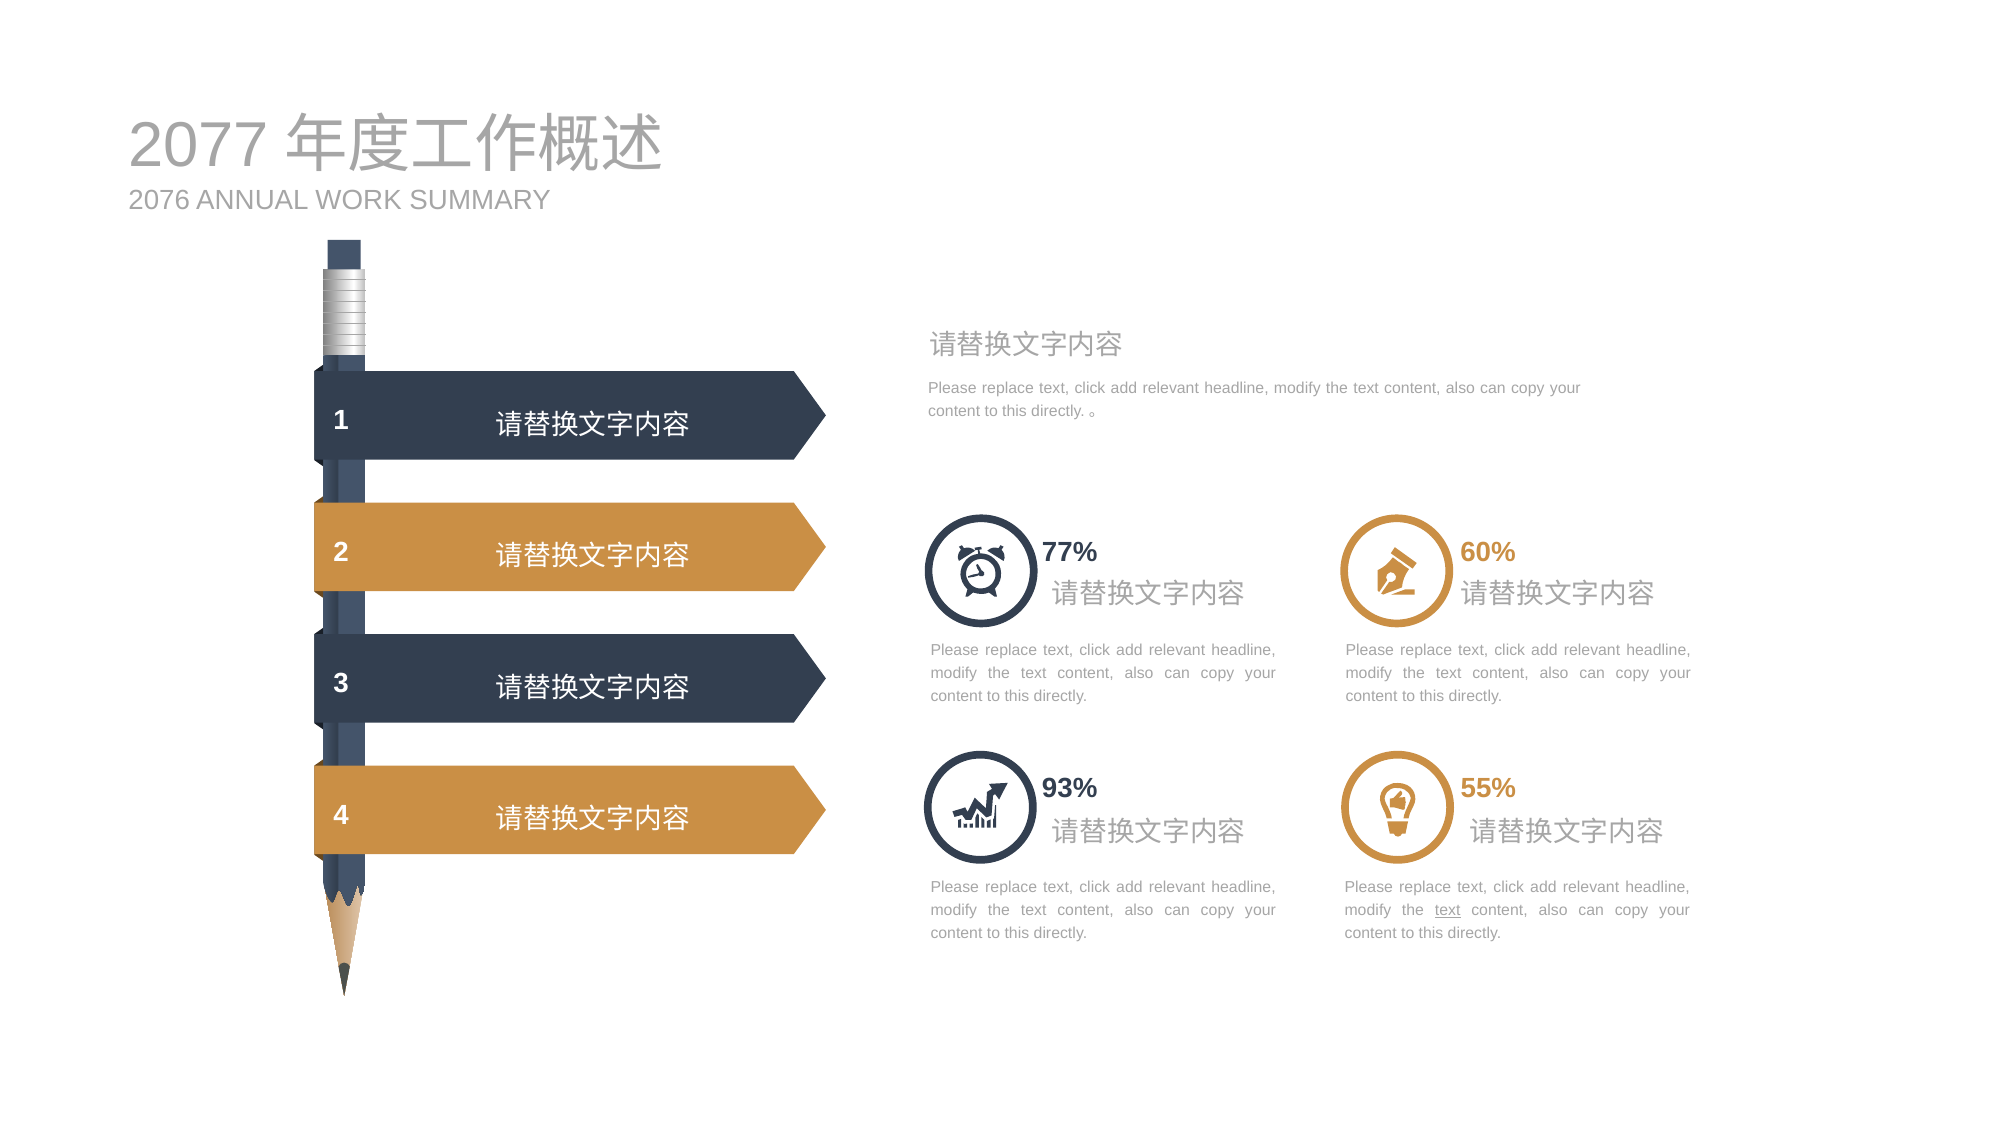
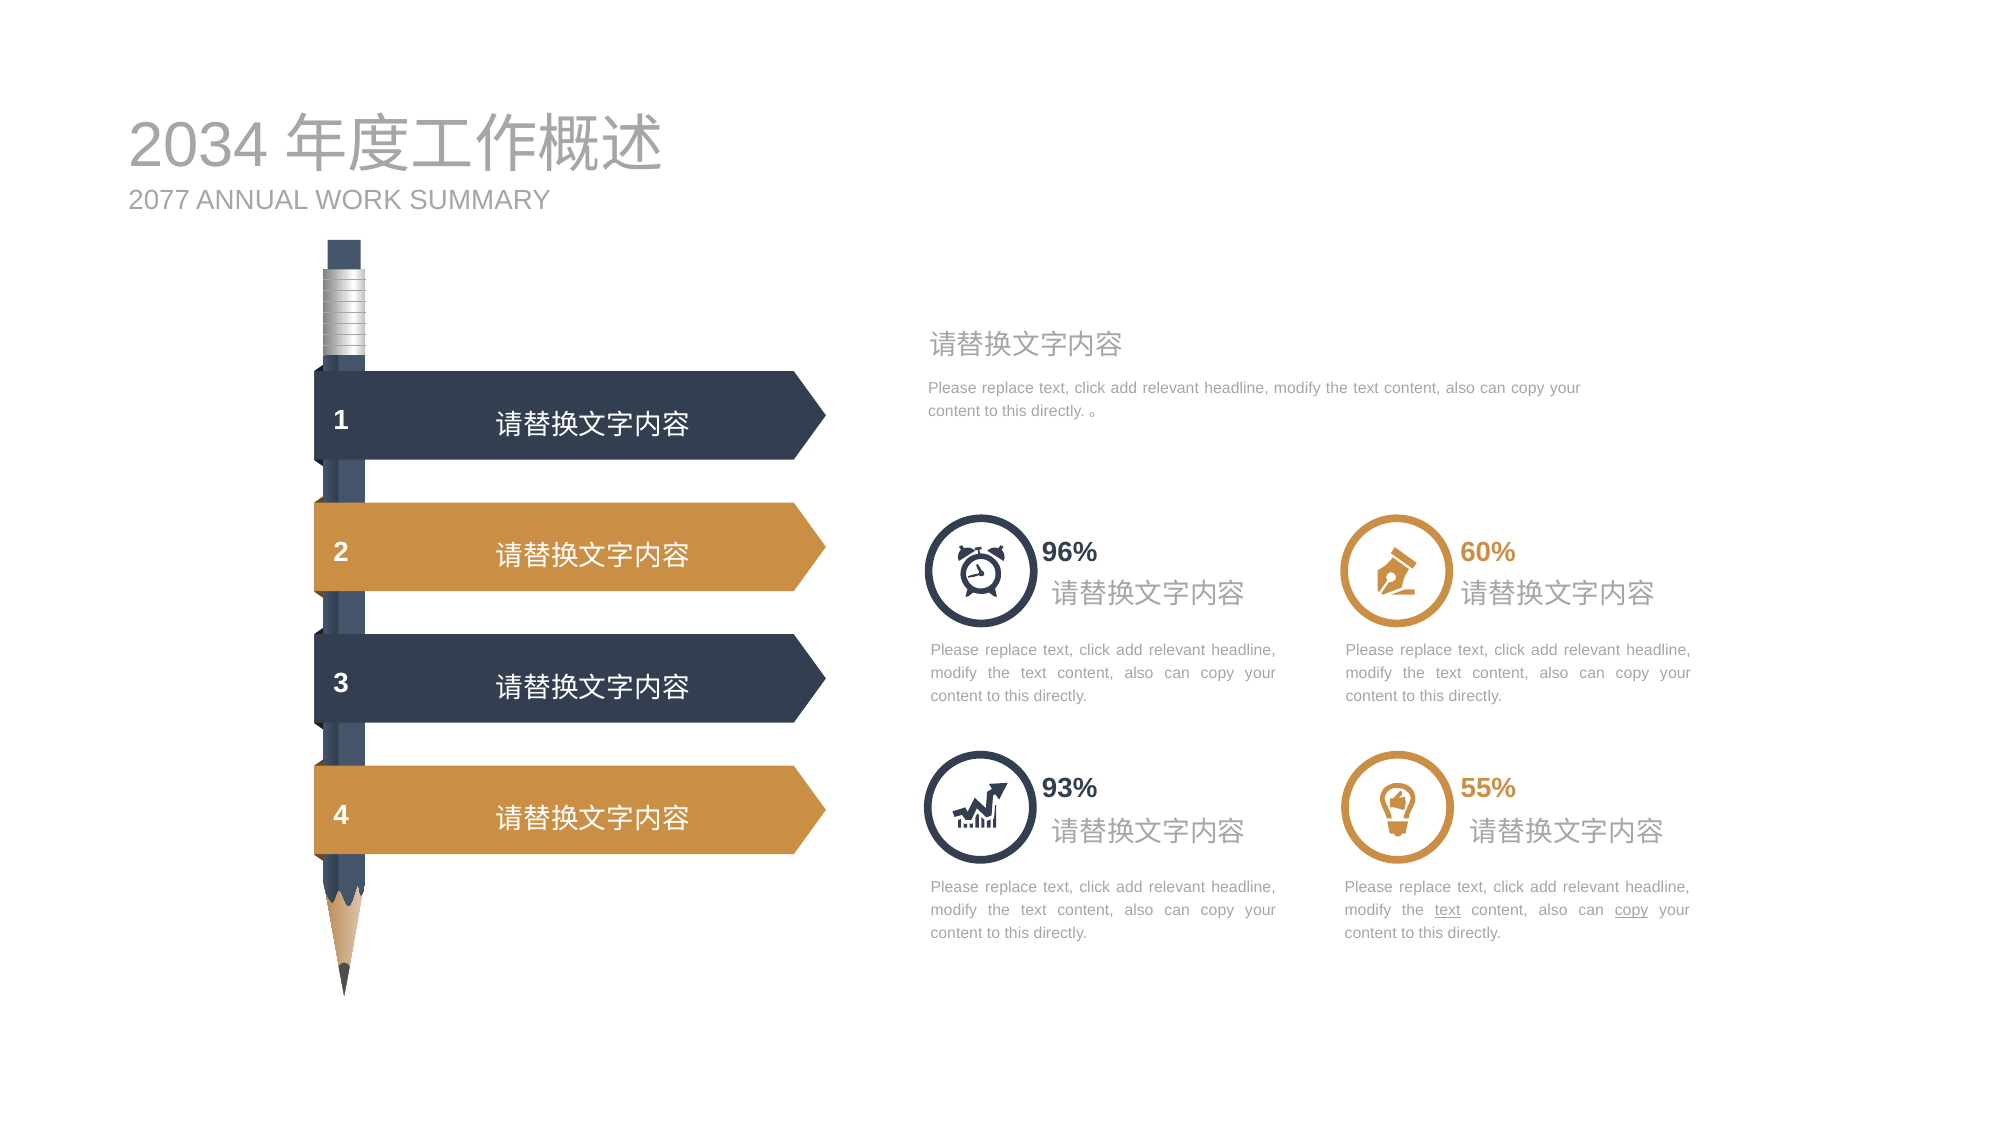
2077: 2077 -> 2034
2076: 2076 -> 2077
77%: 77% -> 96%
copy at (1632, 910) underline: none -> present
